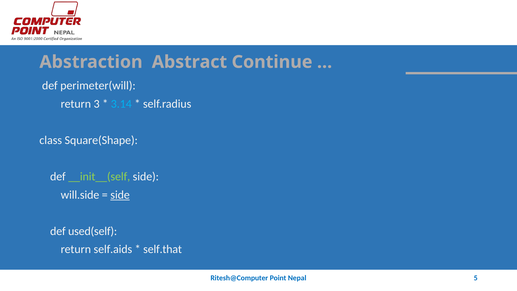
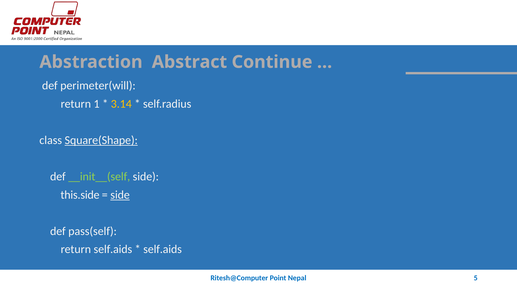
3: 3 -> 1
3.14 colour: light blue -> yellow
Square(Shape underline: none -> present
will.side: will.side -> this.side
used(self: used(self -> pass(self
self.that at (163, 249): self.that -> self.aids
